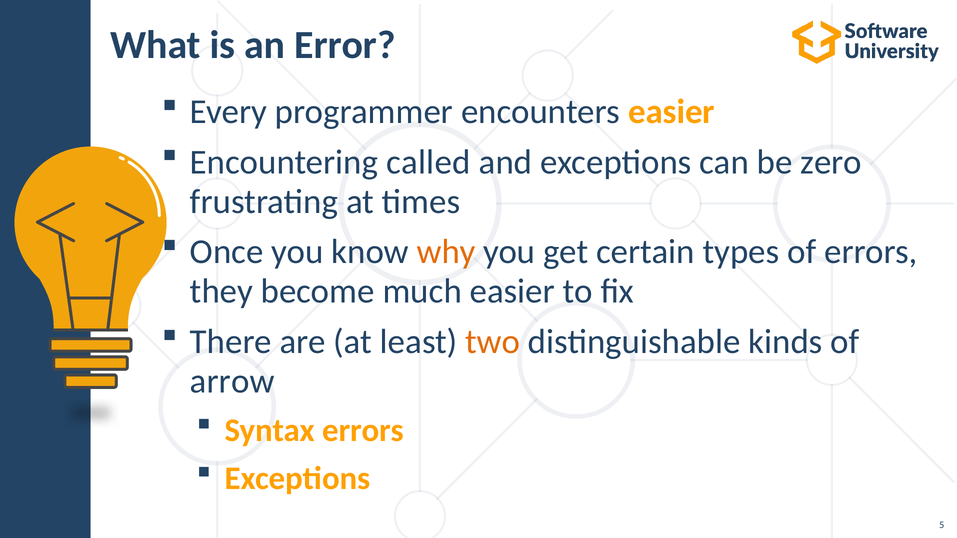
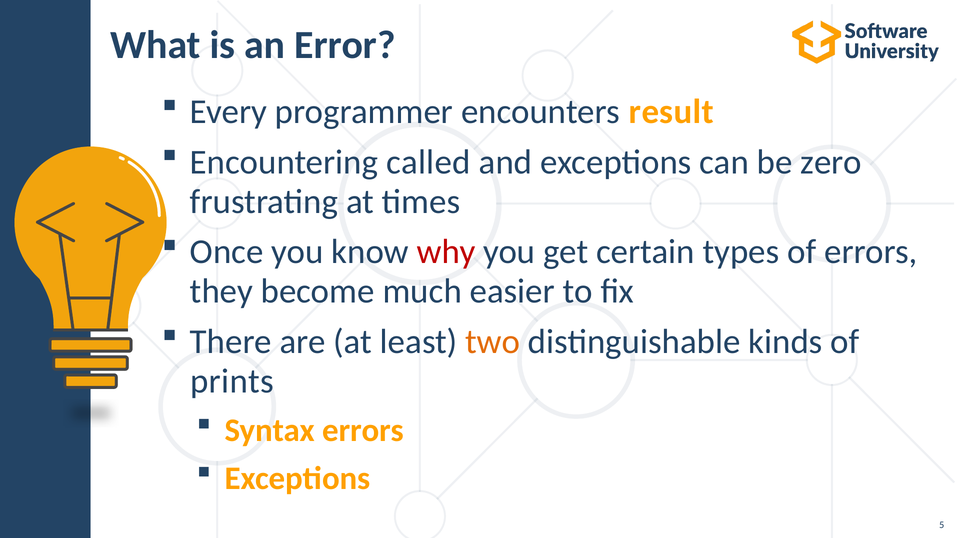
encounters easier: easier -> result
why colour: orange -> red
arrow: arrow -> prints
